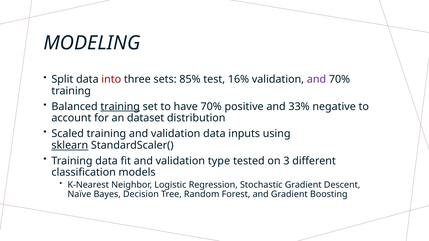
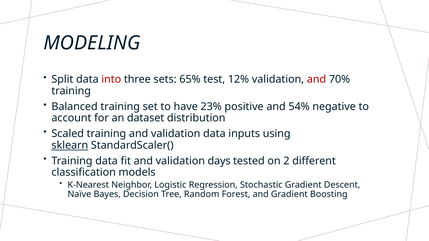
85%: 85% -> 65%
16%: 16% -> 12%
and at (317, 80) colour: purple -> red
training at (120, 107) underline: present -> none
have 70%: 70% -> 23%
33%: 33% -> 54%
type: type -> days
3: 3 -> 2
